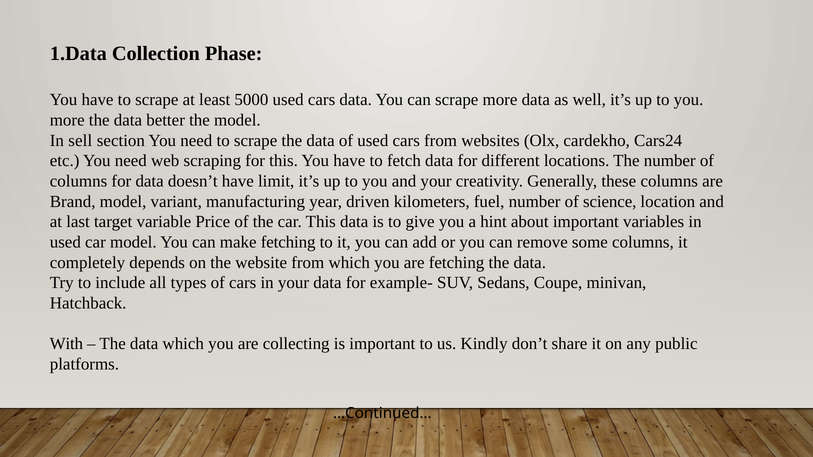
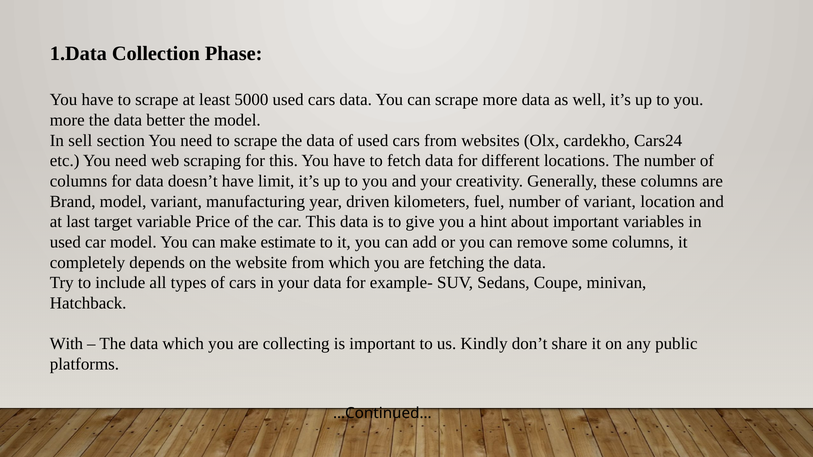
of science: science -> variant
make fetching: fetching -> estimate
